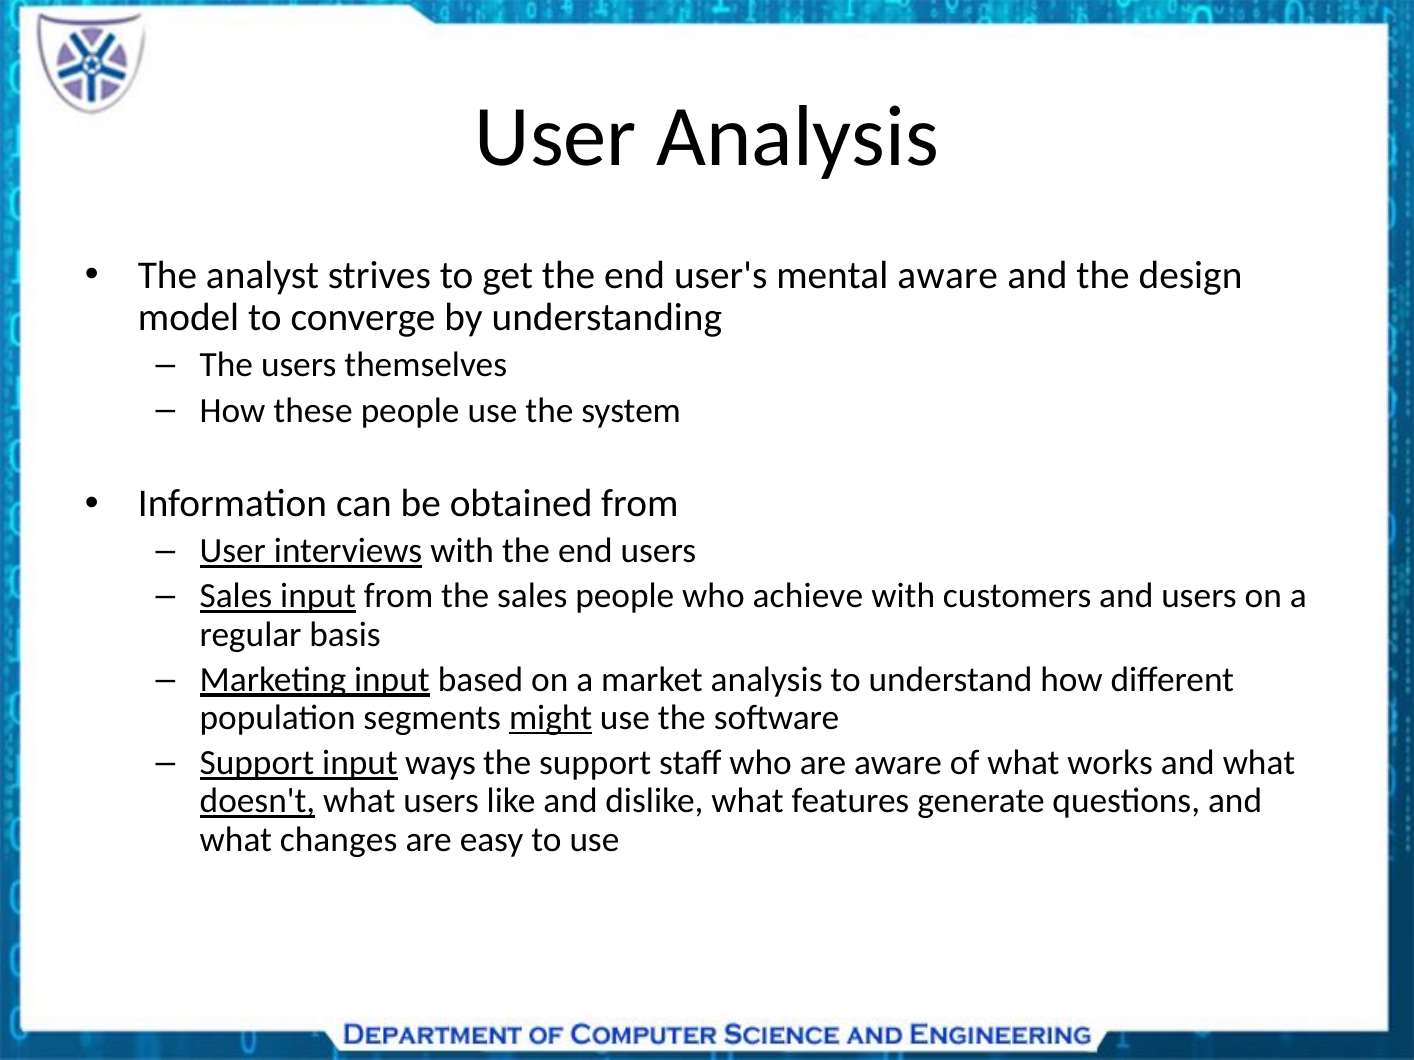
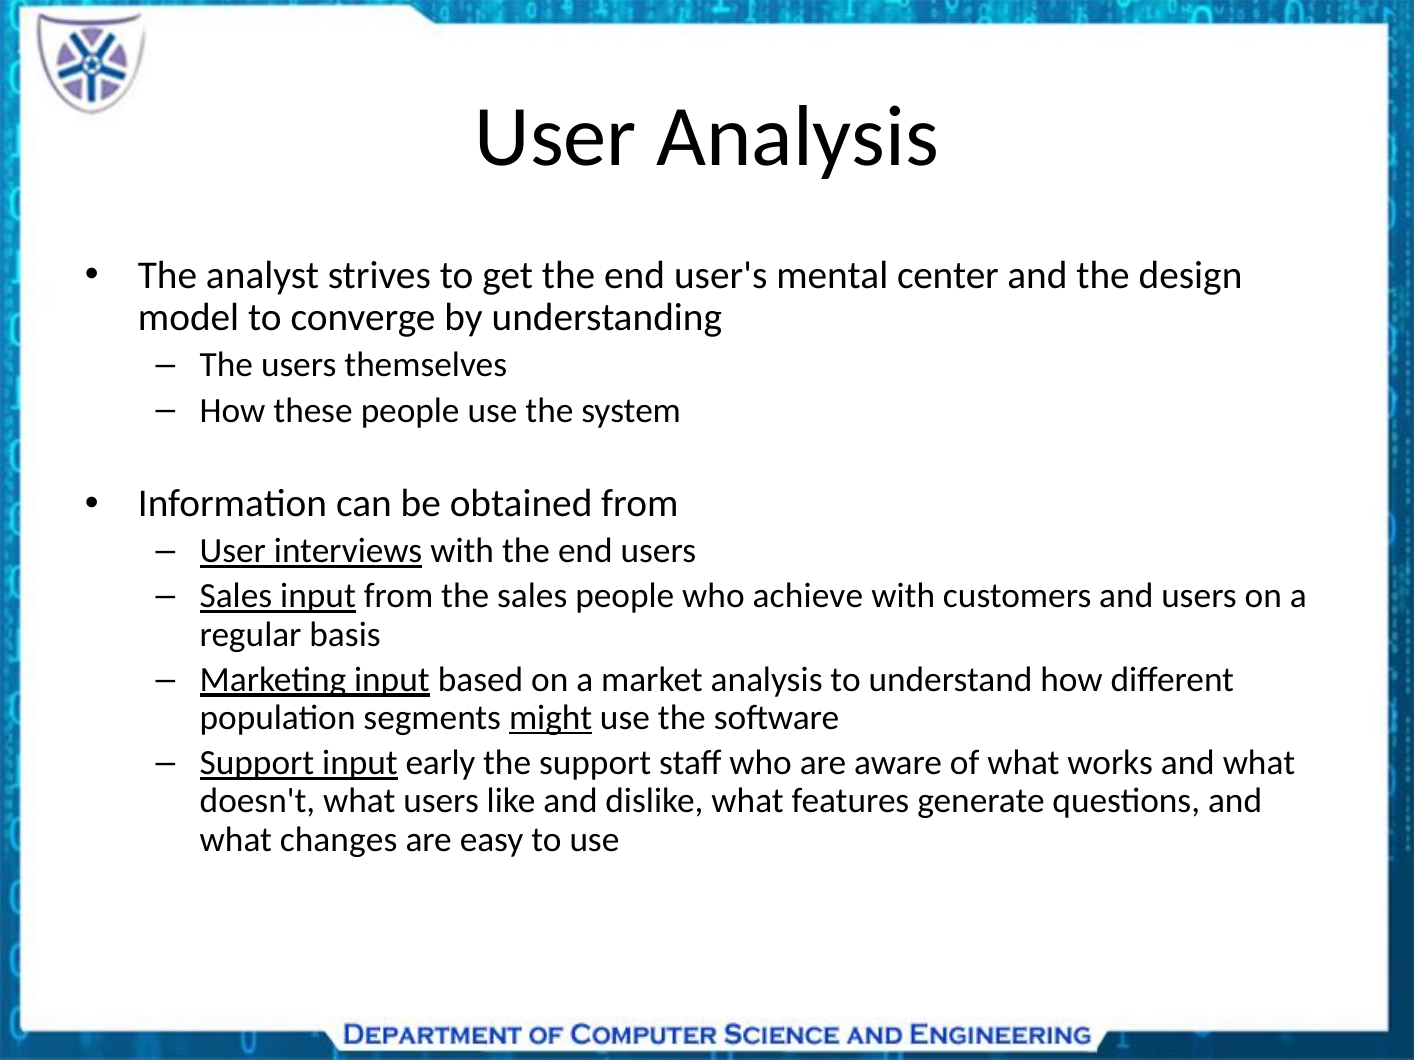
mental aware: aware -> center
ways: ways -> early
doesn't underline: present -> none
